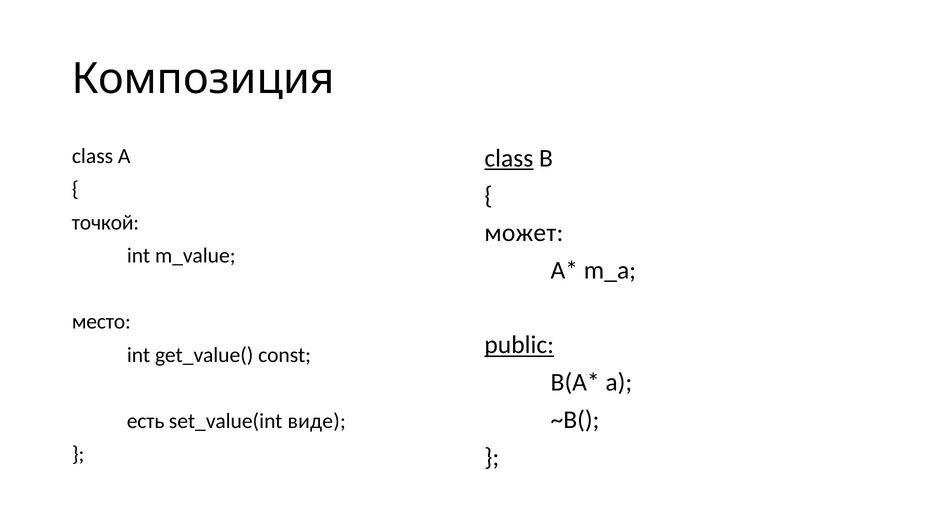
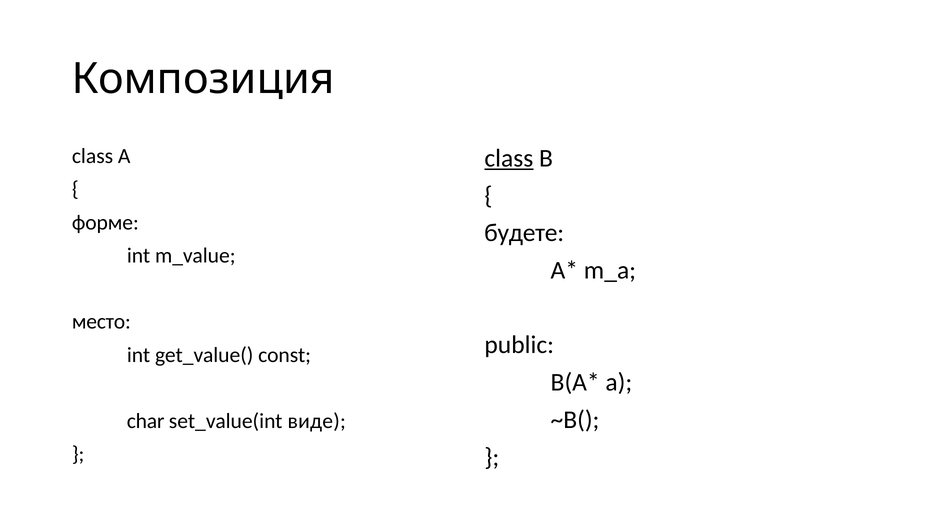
точкой: точкой -> форме
может: может -> будете
public underline: present -> none
есть: есть -> char
